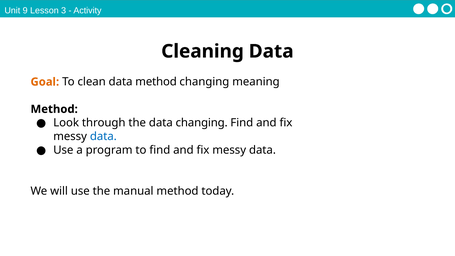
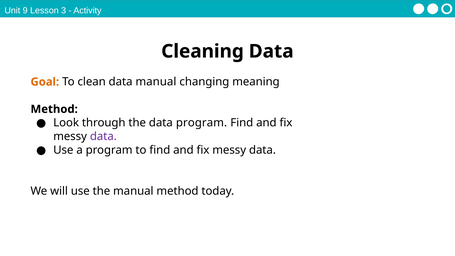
data method: method -> manual
data changing: changing -> program
data at (103, 136) colour: blue -> purple
